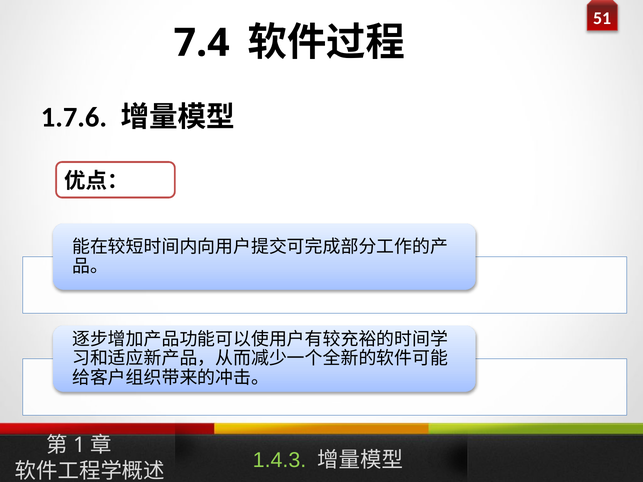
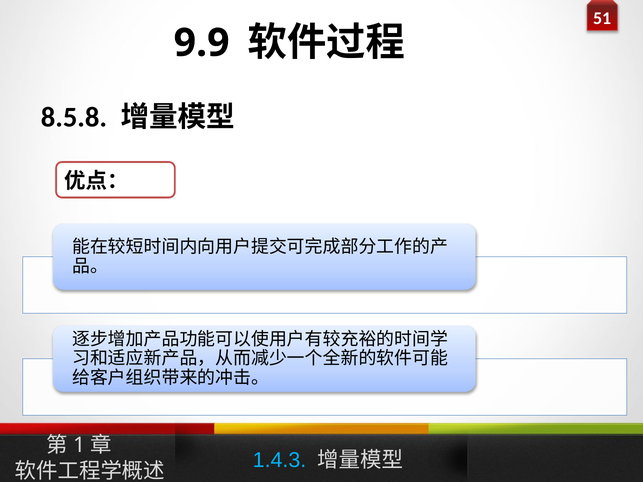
7.4: 7.4 -> 9.9
1.7.6: 1.7.6 -> 8.5.8
1.4.3 colour: light green -> light blue
